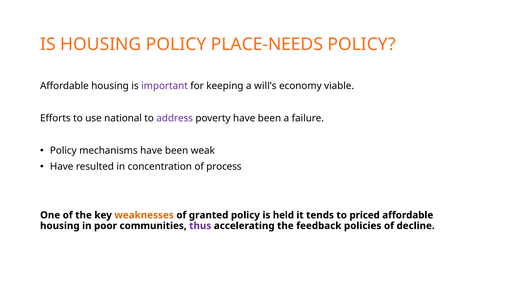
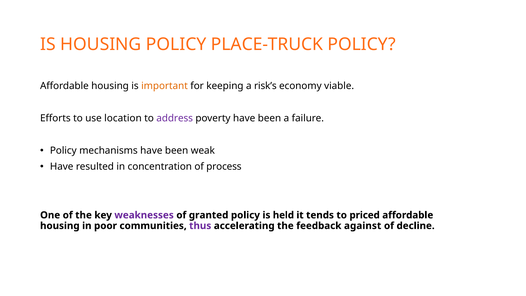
PLACE-NEEDS: PLACE-NEEDS -> PLACE-TRUCK
important colour: purple -> orange
will’s: will’s -> risk’s
national: national -> location
weaknesses colour: orange -> purple
policies: policies -> against
